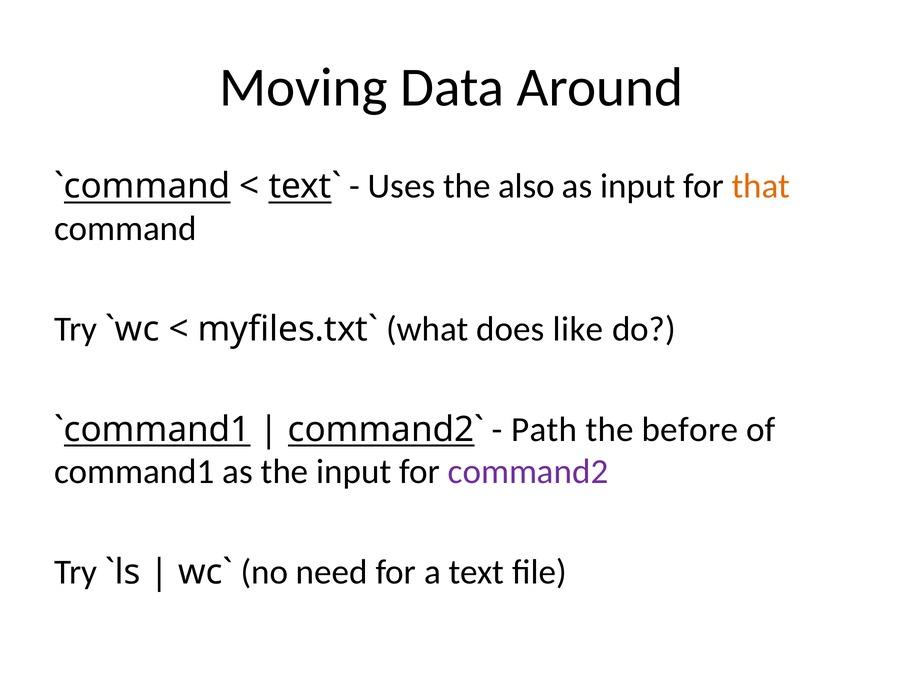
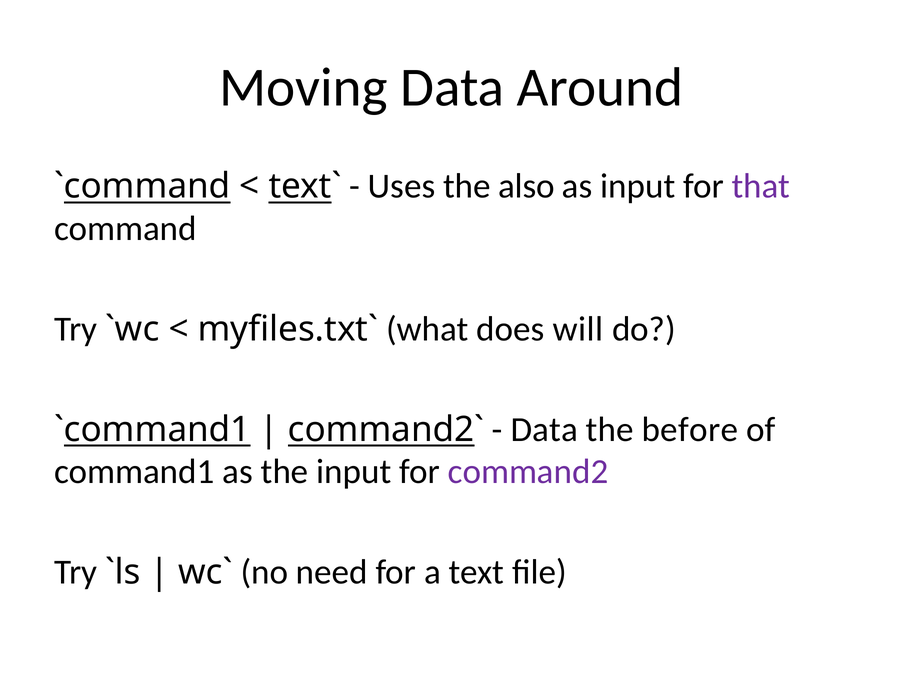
that colour: orange -> purple
like: like -> will
Path at (544, 429): Path -> Data
